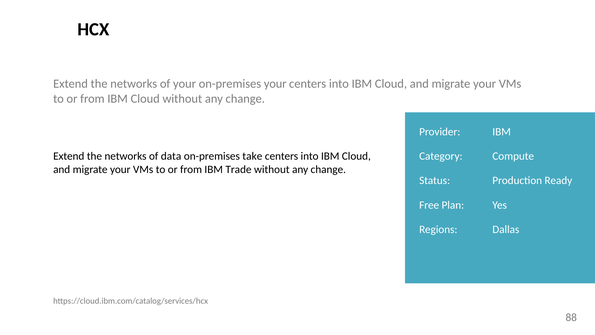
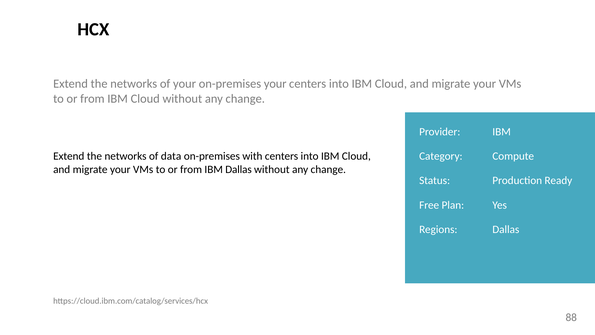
take: take -> with
IBM Trade: Trade -> Dallas
